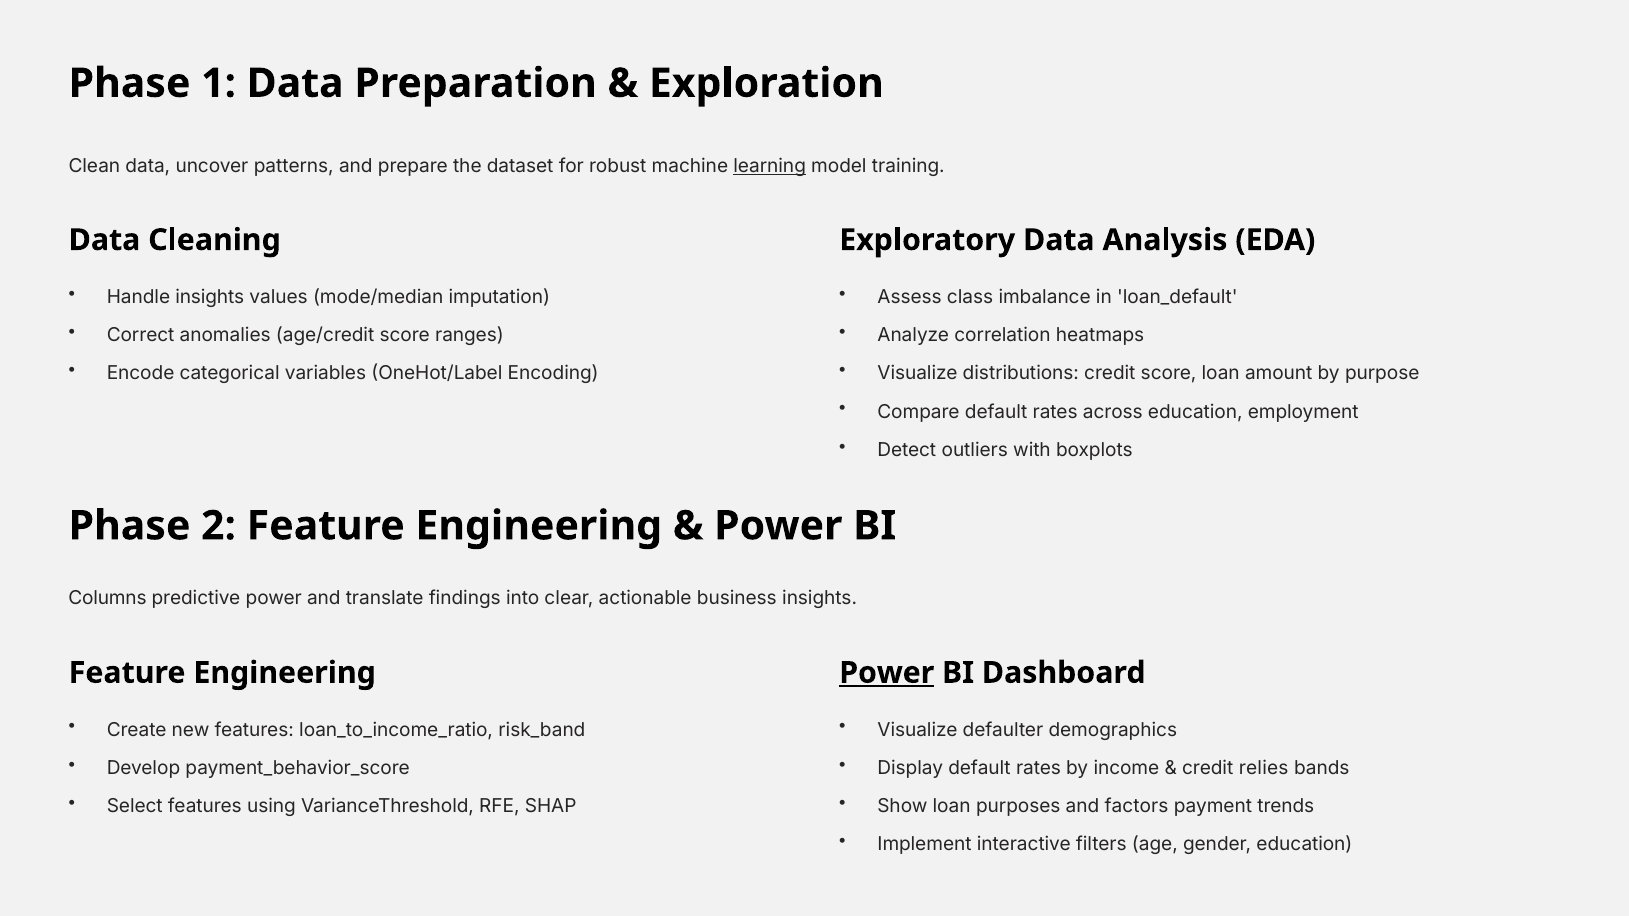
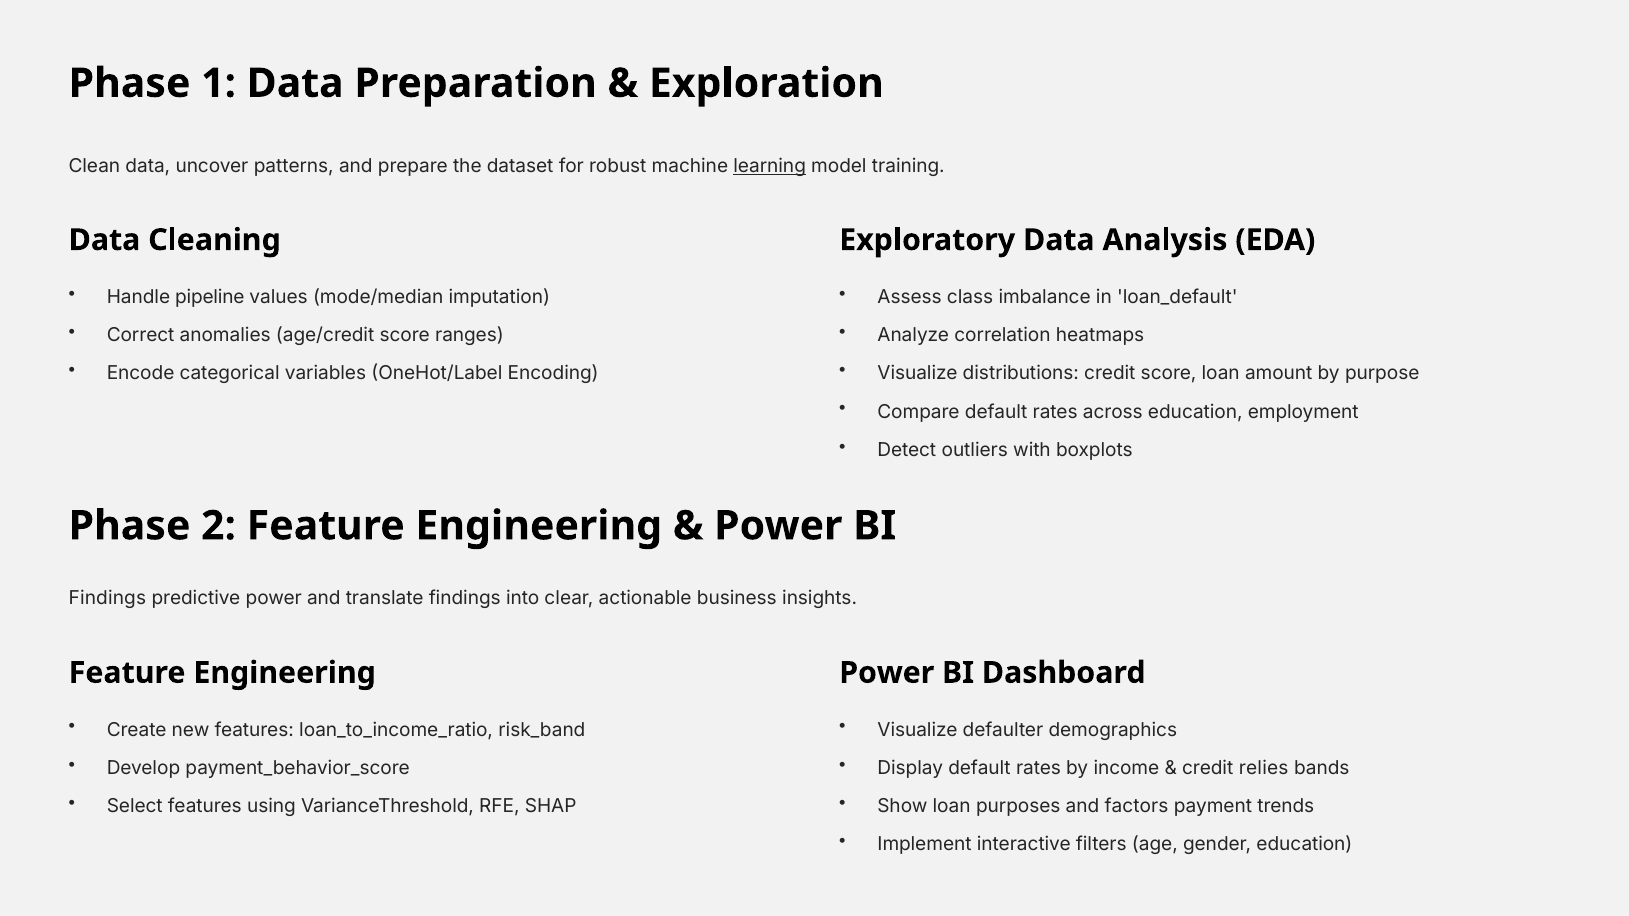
Handle insights: insights -> pipeline
Columns at (108, 599): Columns -> Findings
Power at (887, 673) underline: present -> none
